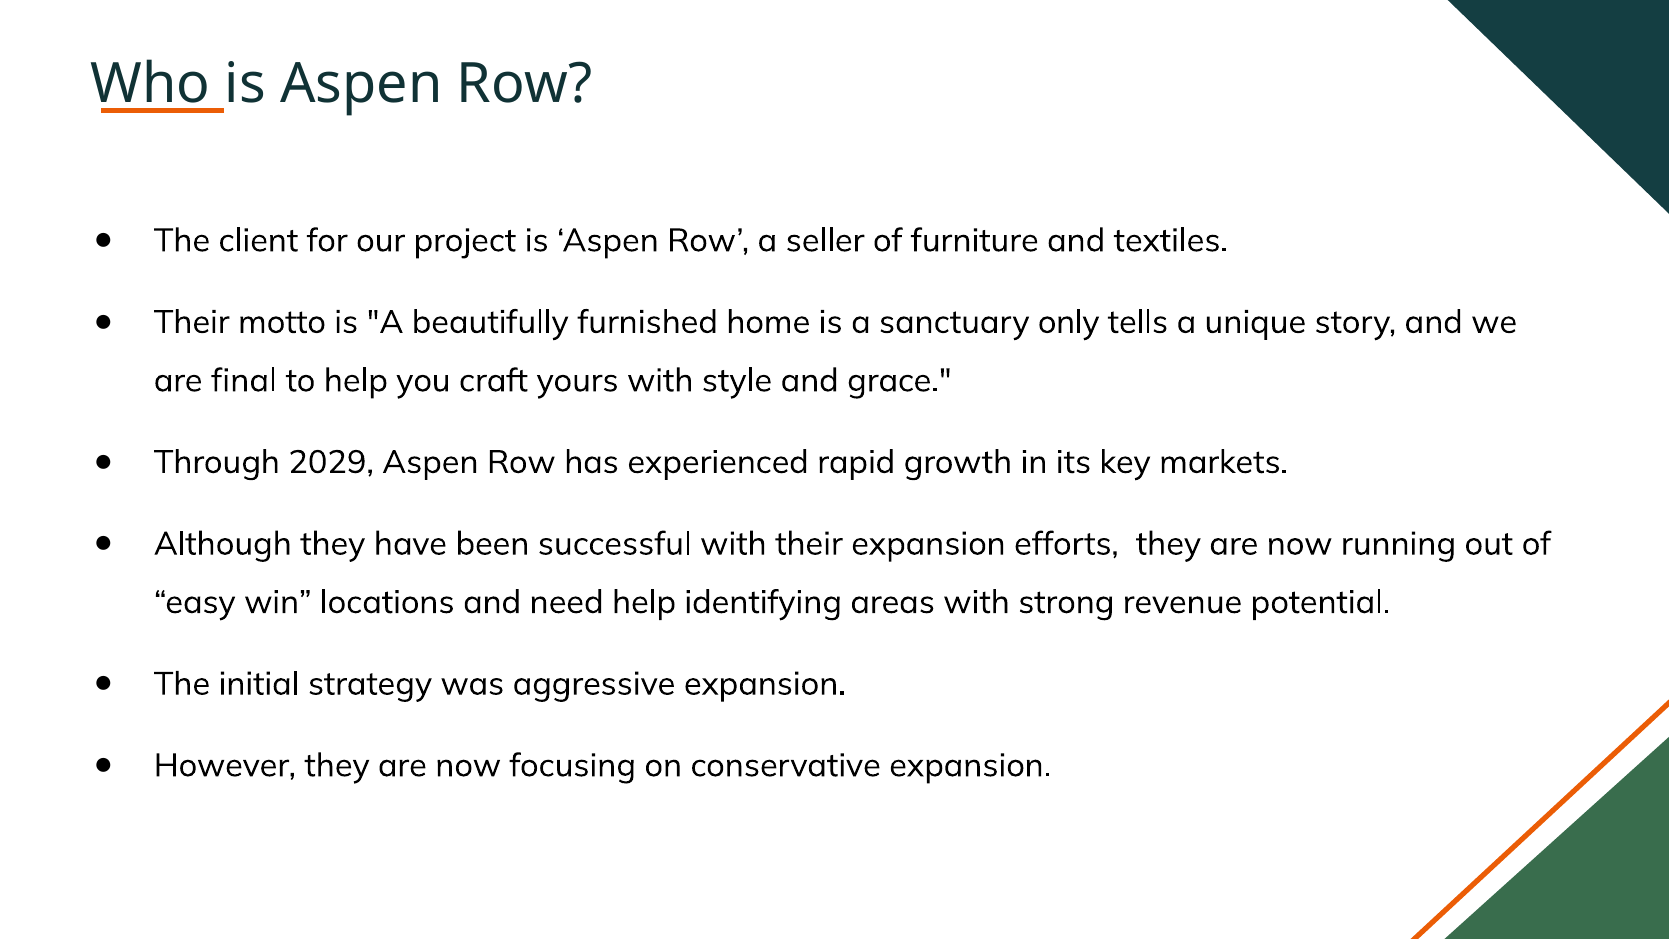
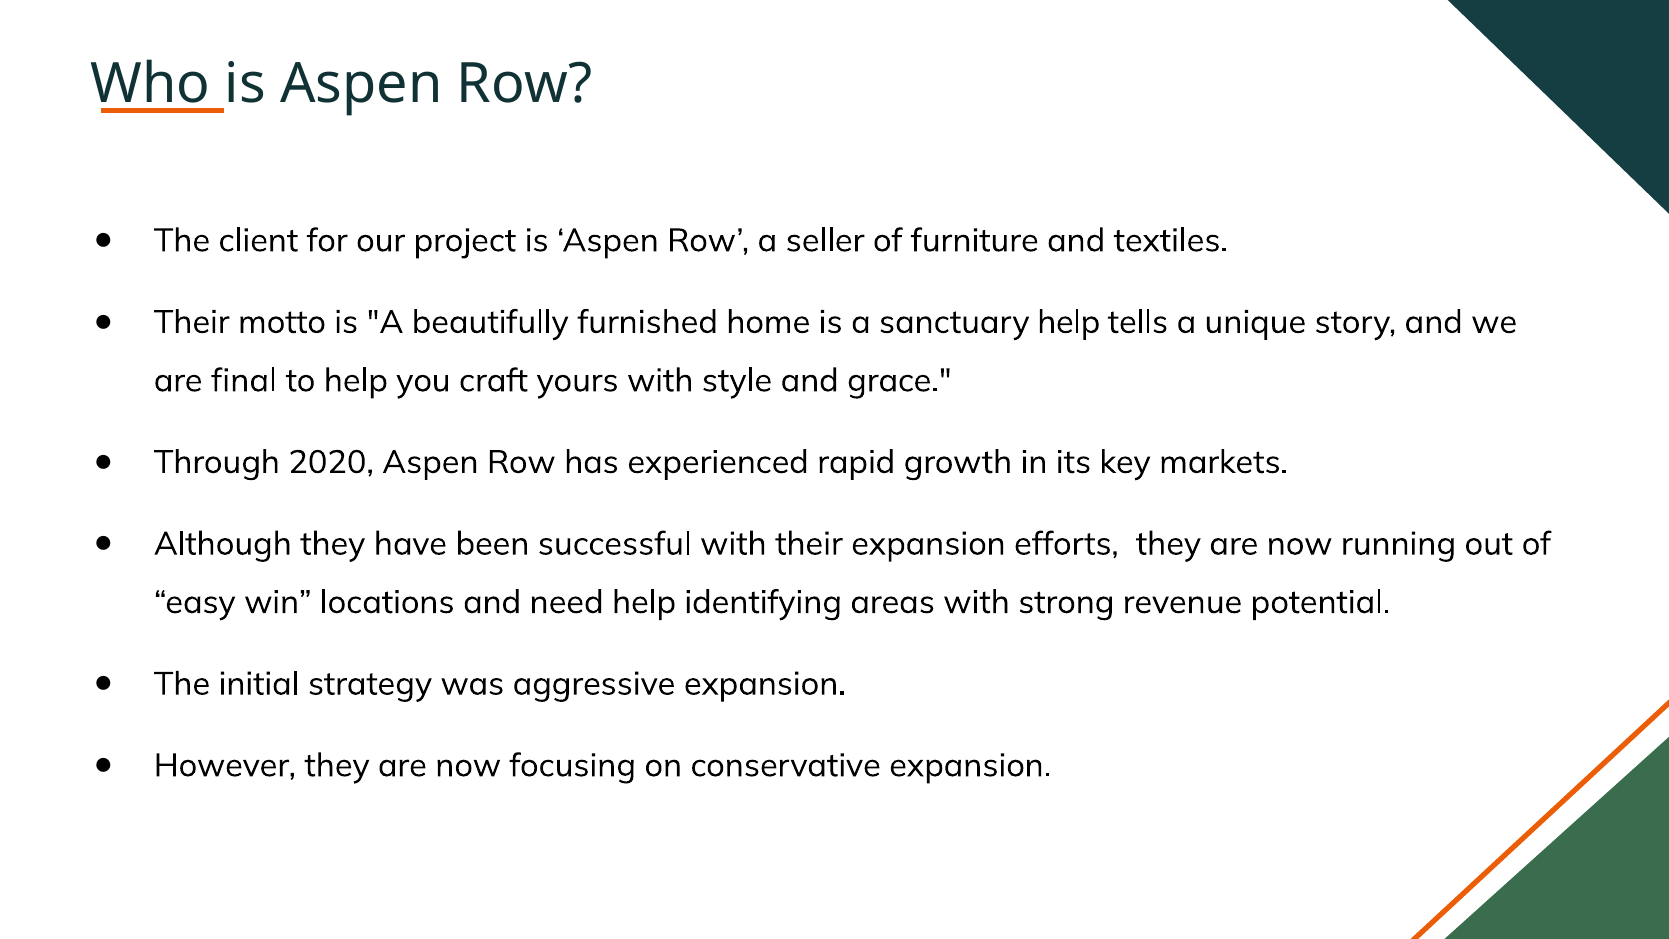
sanctuary only: only -> help
2029: 2029 -> 2020
